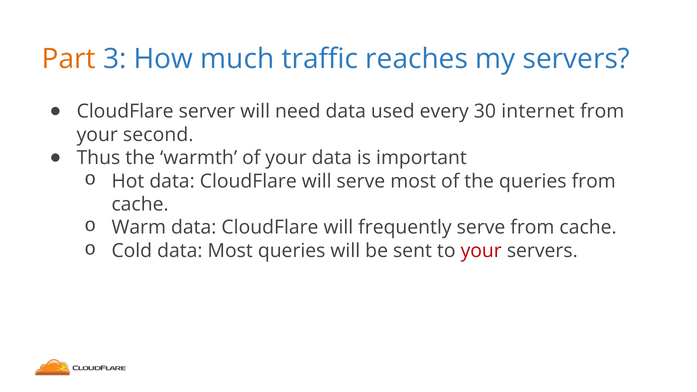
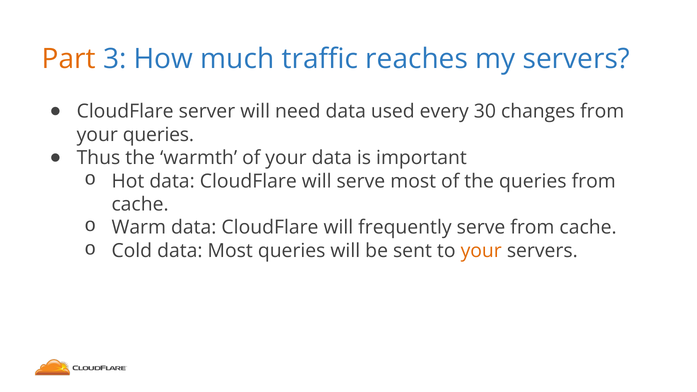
internet: internet -> changes
your second: second -> queries
your at (481, 251) colour: red -> orange
